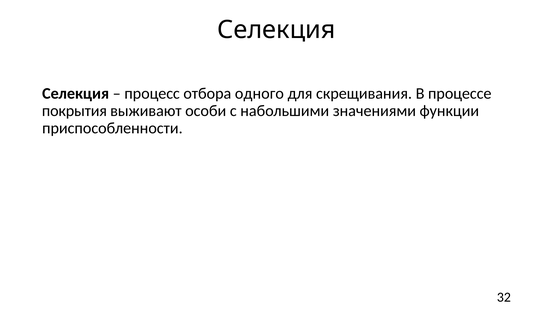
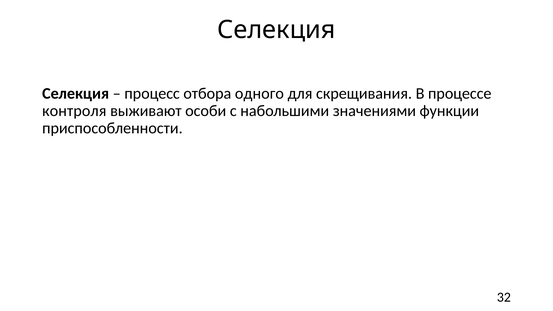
покрытия: покрытия -> контроля
